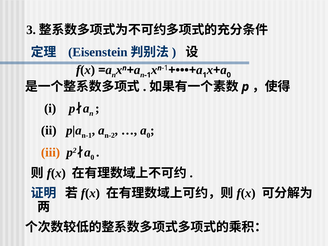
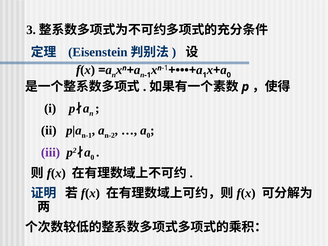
iii colour: orange -> purple
